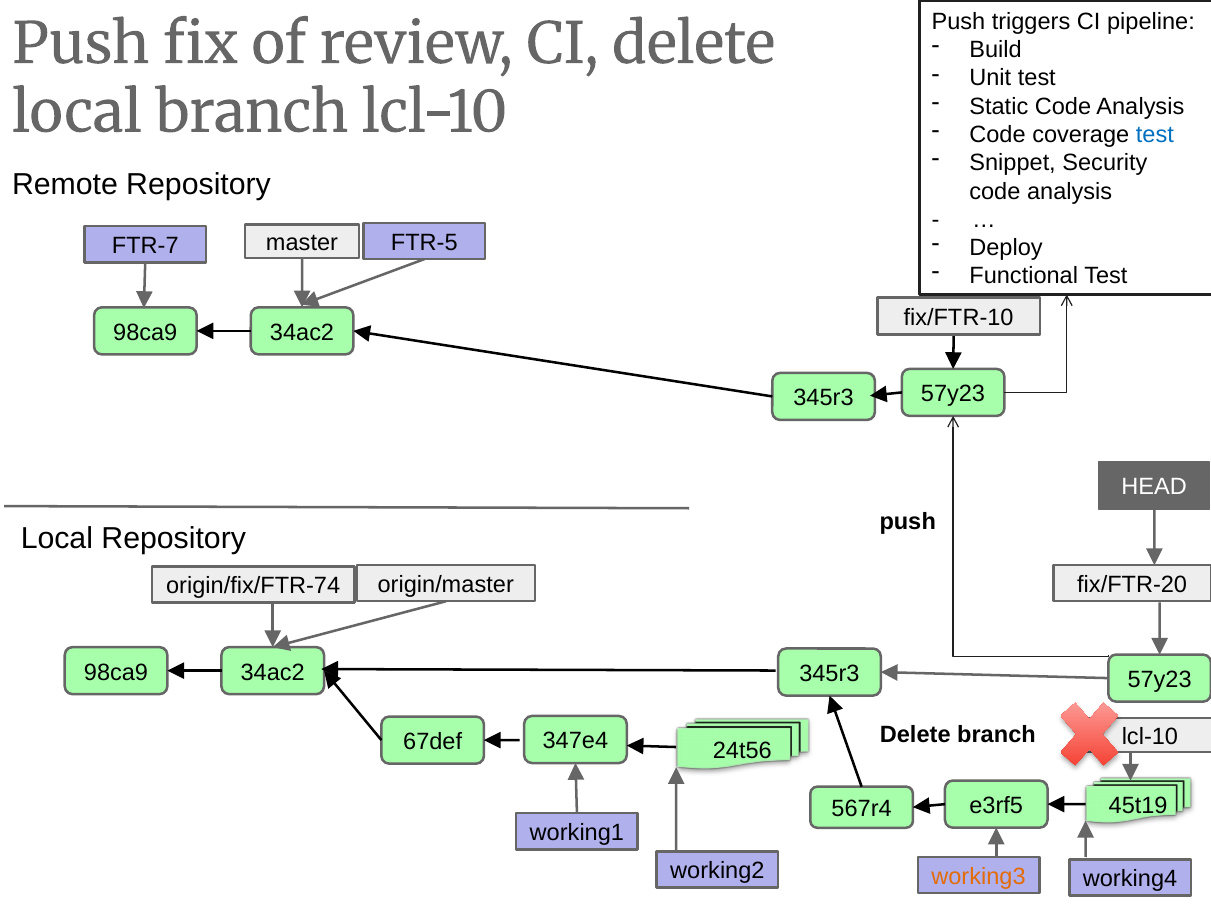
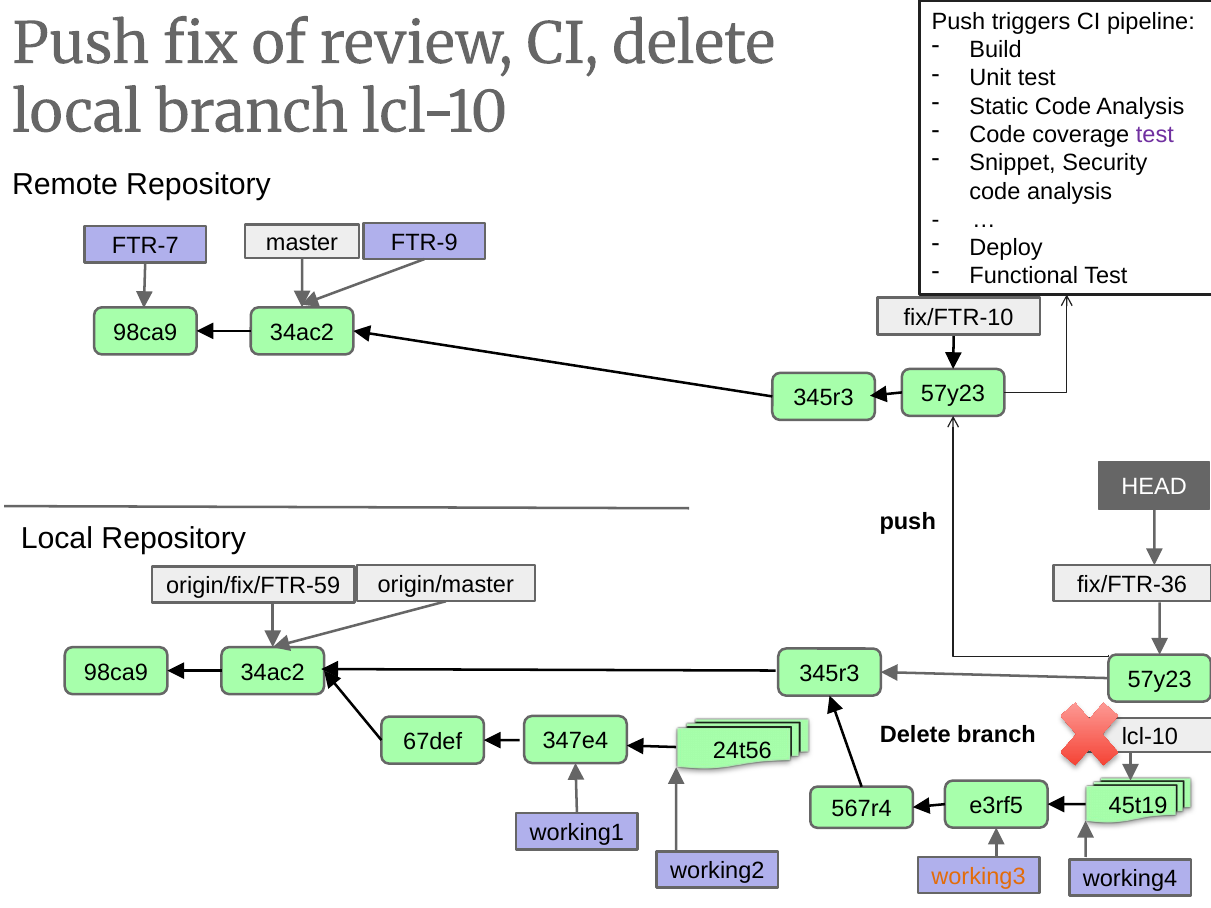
test at (1155, 135) colour: blue -> purple
FTR-5: FTR-5 -> FTR-9
fix/FTR-20: fix/FTR-20 -> fix/FTR-36
origin/fix/FTR-74: origin/fix/FTR-74 -> origin/fix/FTR-59
